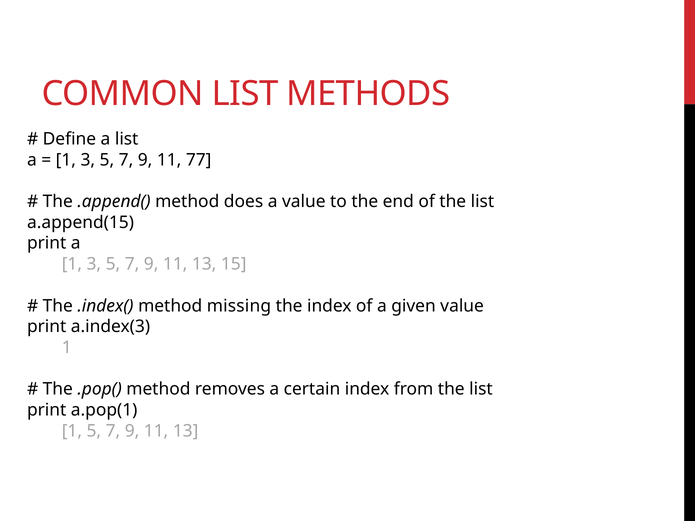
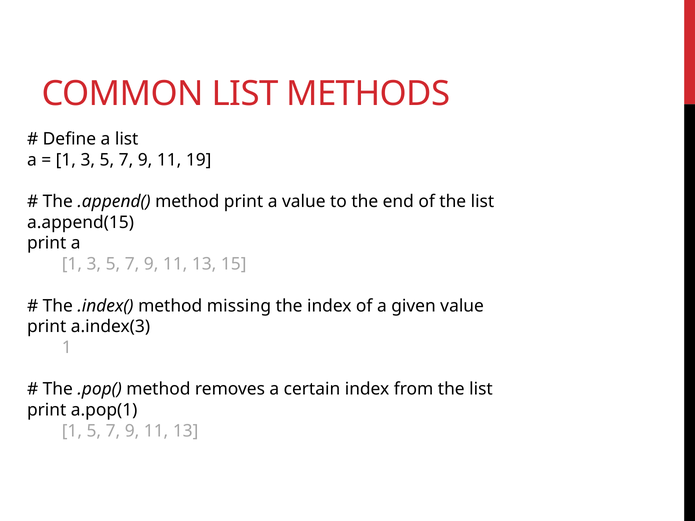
77: 77 -> 19
method does: does -> print
